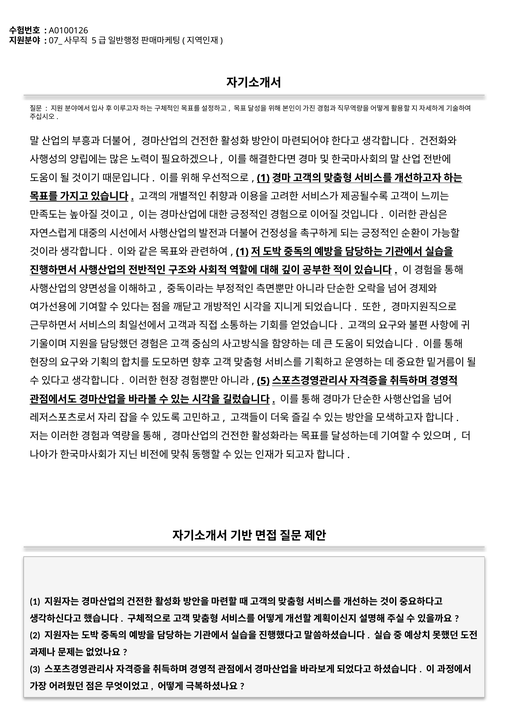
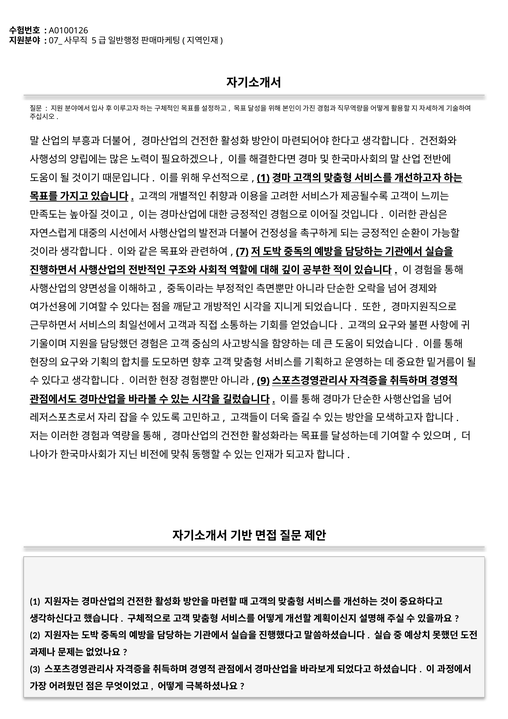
1 at (242, 252): 1 -> 7
5: 5 -> 9
